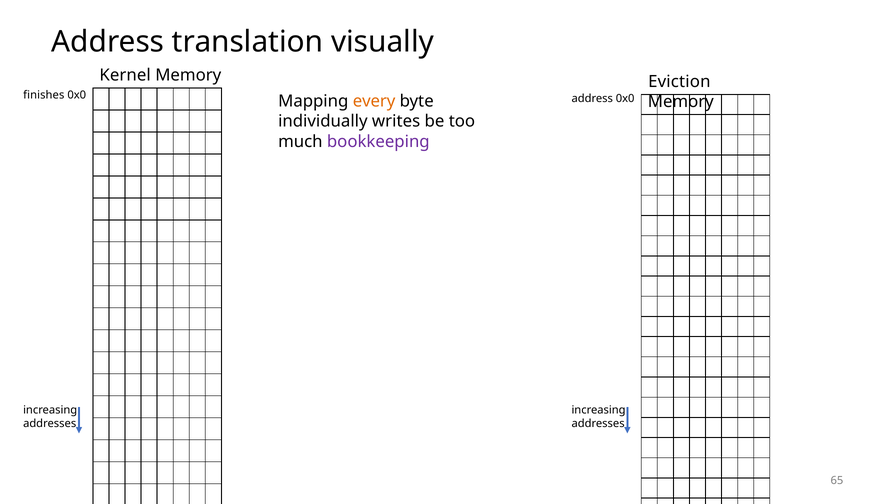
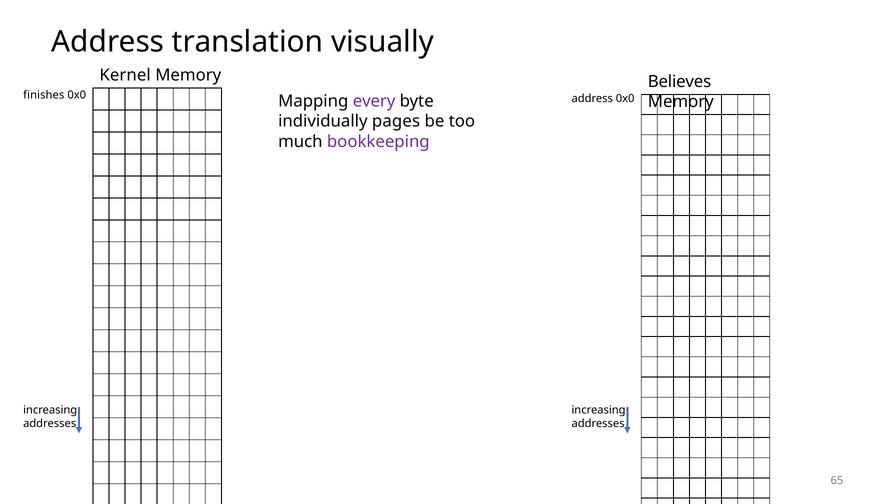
Eviction: Eviction -> Believes
every colour: orange -> purple
writes: writes -> pages
